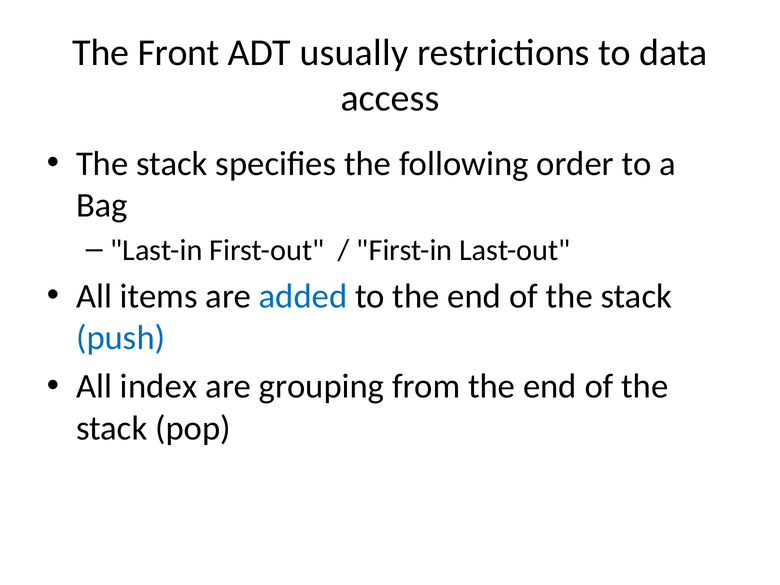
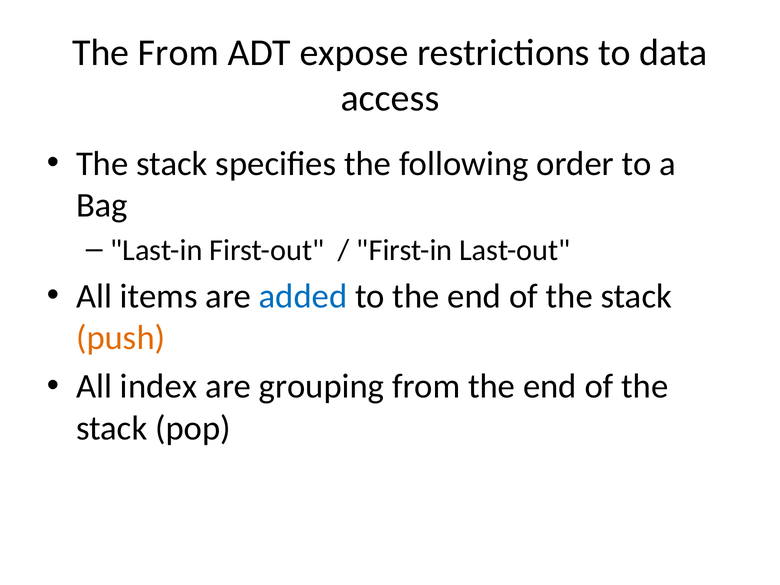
The Front: Front -> From
usually: usually -> expose
push colour: blue -> orange
